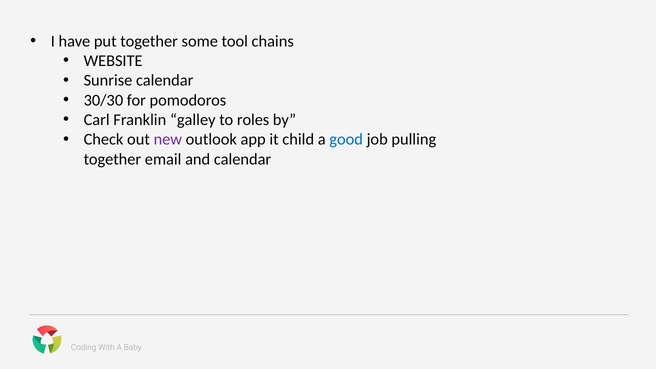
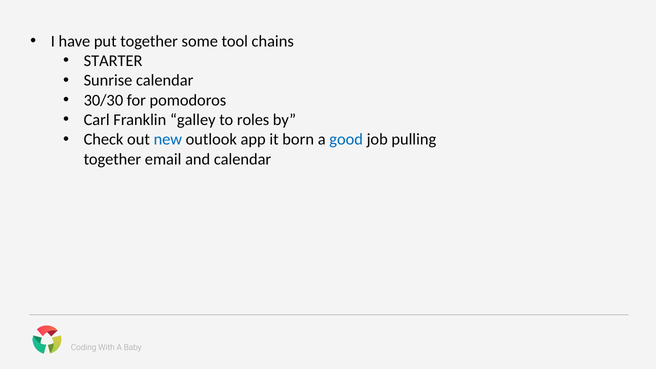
WEBSITE: WEBSITE -> STARTER
new colour: purple -> blue
child: child -> born
